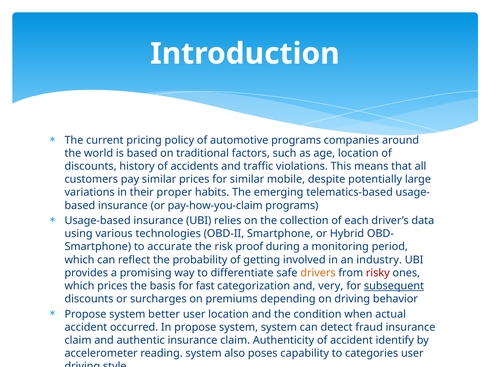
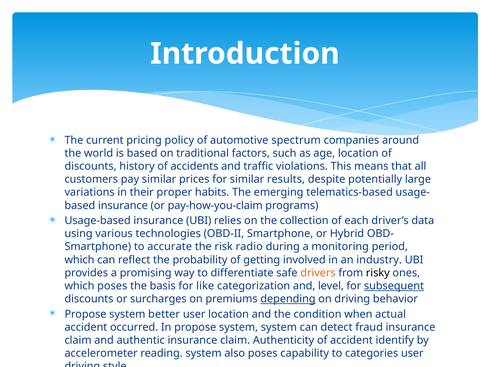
automotive programs: programs -> spectrum
mobile: mobile -> results
proof: proof -> radio
risky colour: red -> black
which prices: prices -> poses
fast: fast -> like
very: very -> level
depending underline: none -> present
